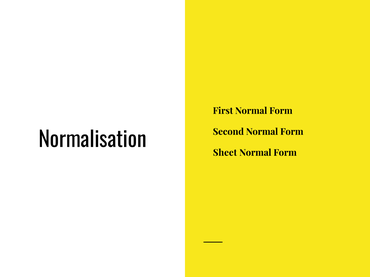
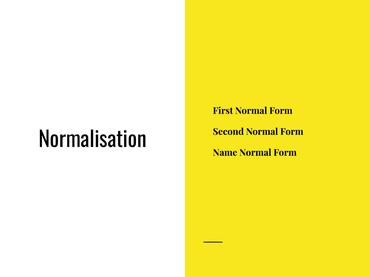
Sheet: Sheet -> Name
